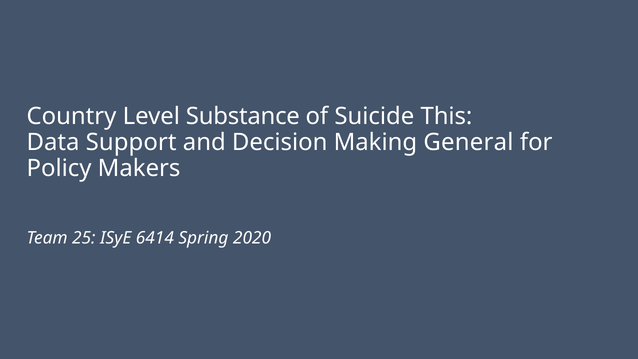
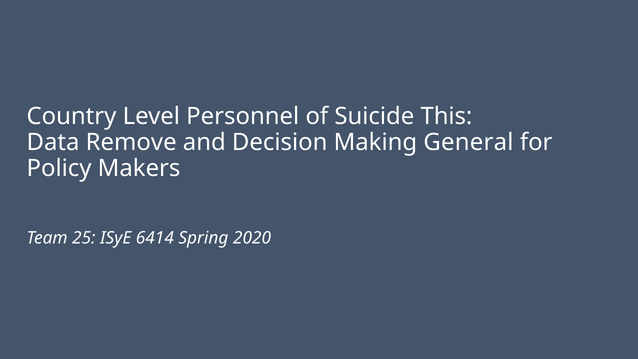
Substance: Substance -> Personnel
Support: Support -> Remove
